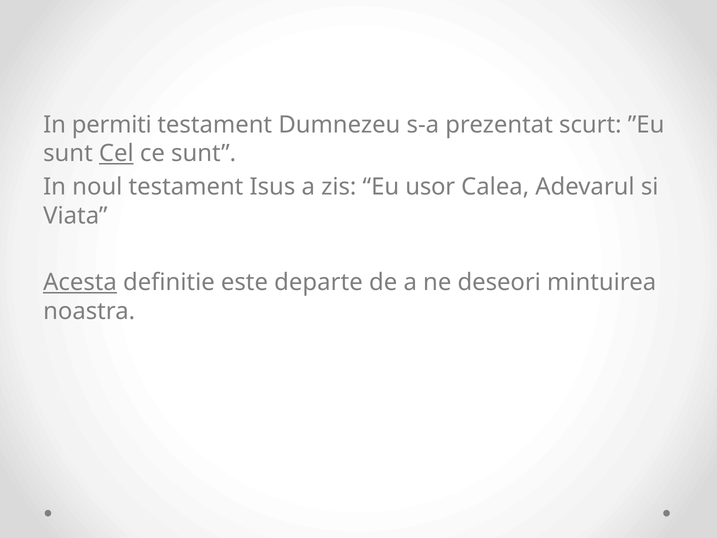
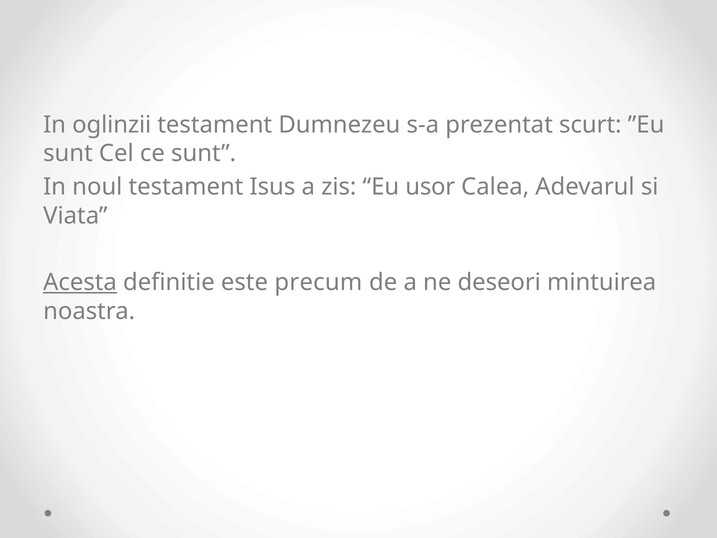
permiti: permiti -> oglinzii
Cel underline: present -> none
departe: departe -> precum
